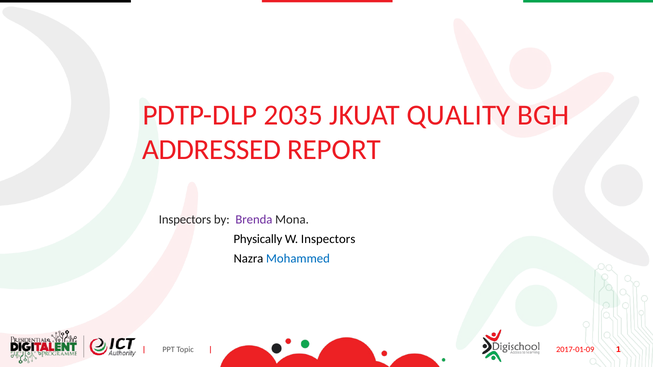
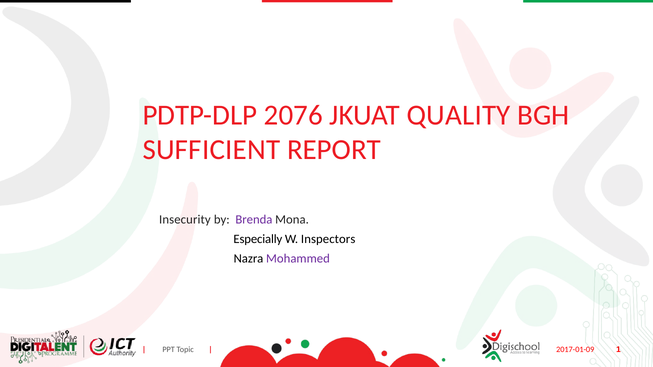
2035: 2035 -> 2076
ADDRESSED: ADDRESSED -> SUFFICIENT
Inspectors at (185, 220): Inspectors -> Insecurity
Physically: Physically -> Especially
Mohammed colour: blue -> purple
